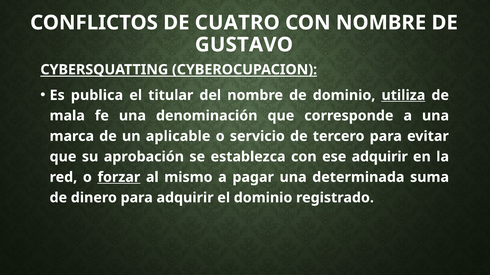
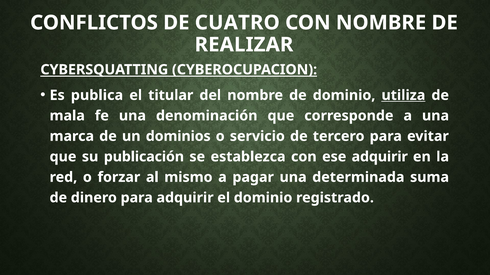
GUSTAVO: GUSTAVO -> REALIZAR
aplicable: aplicable -> dominios
aprobación: aprobación -> publicación
forzar underline: present -> none
